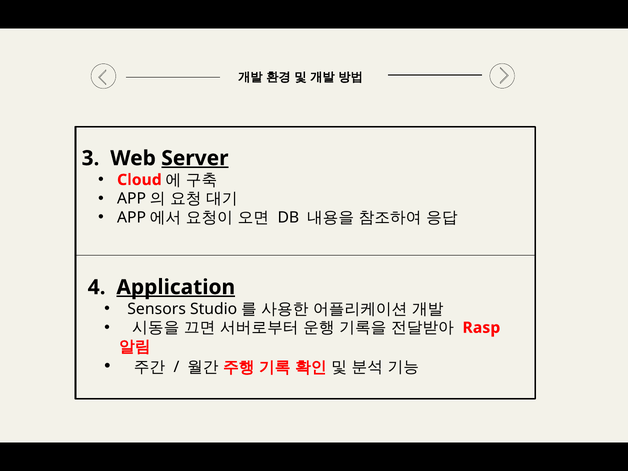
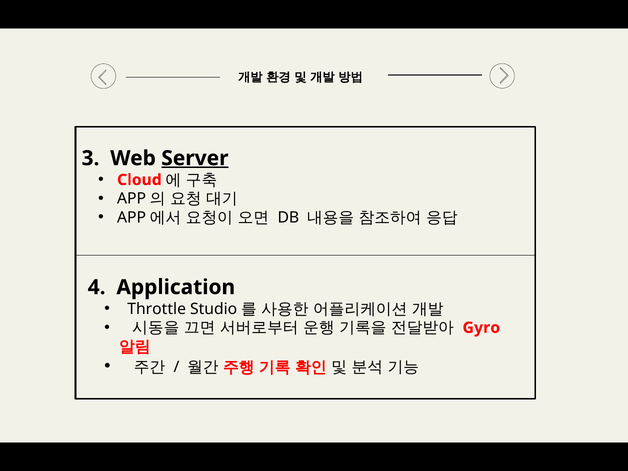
Application underline: present -> none
Sensors: Sensors -> Throttle
Rasp: Rasp -> Gyro
